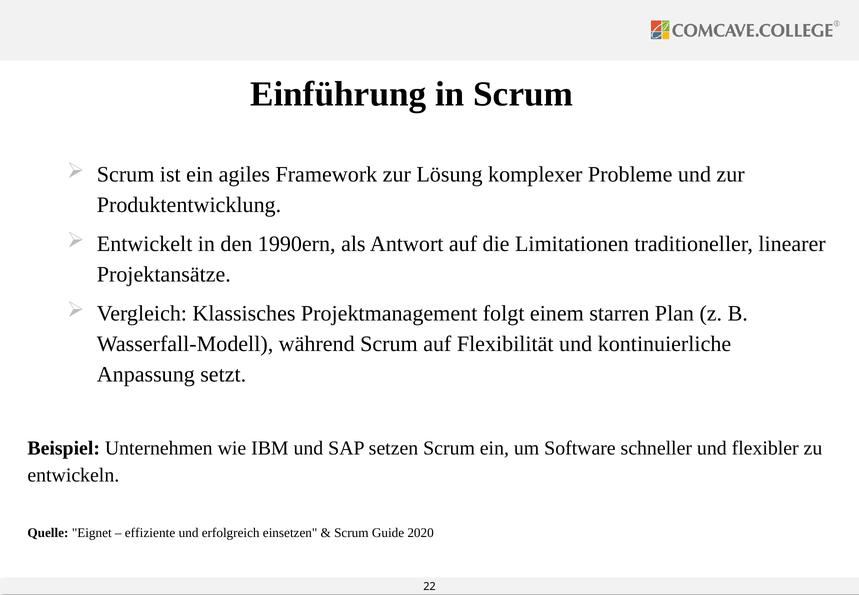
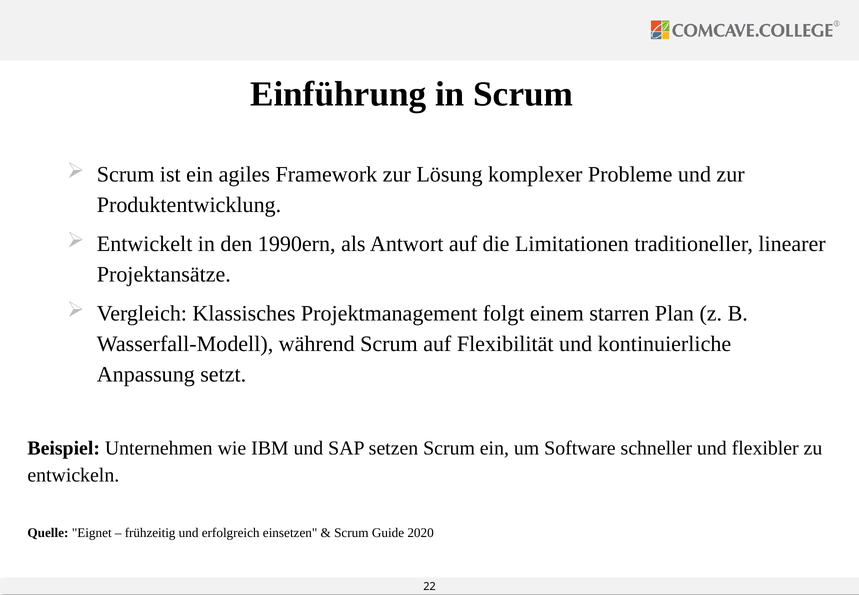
effiziente: effiziente -> frühzeitig
